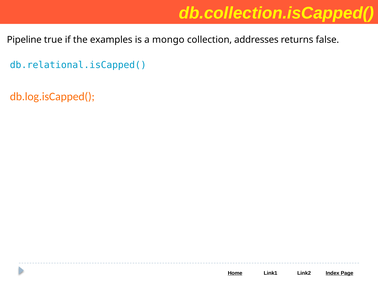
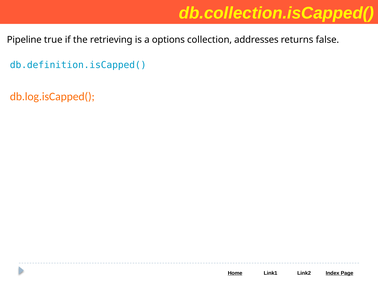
examples: examples -> retrieving
mongo: mongo -> options
db.relational.isCapped(: db.relational.isCapped( -> db.definition.isCapped(
